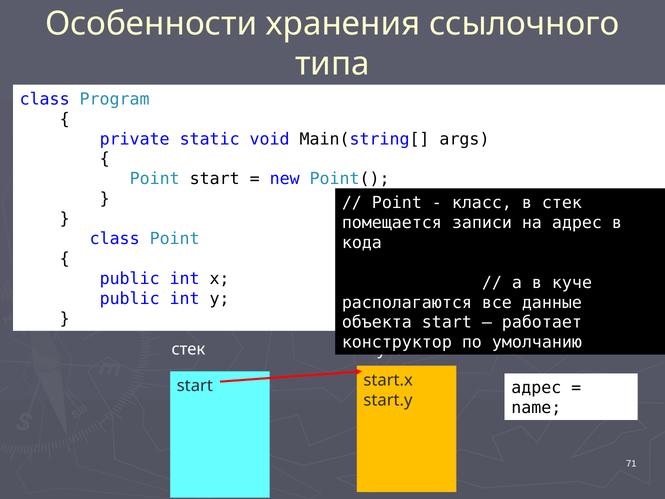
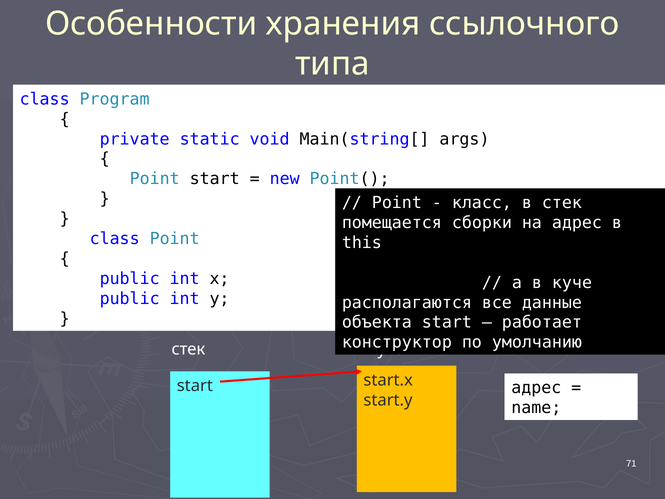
записи: записи -> сборки
кода: кода -> this
